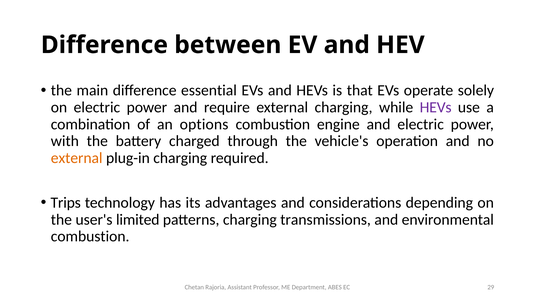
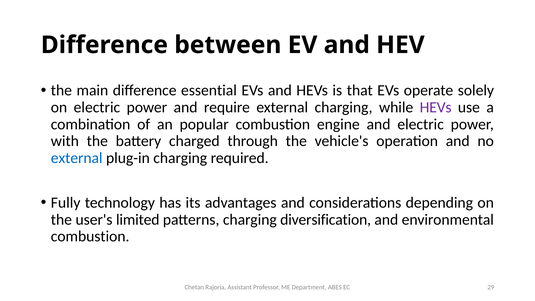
options: options -> popular
external at (77, 158) colour: orange -> blue
Trips: Trips -> Fully
transmissions: transmissions -> diversification
